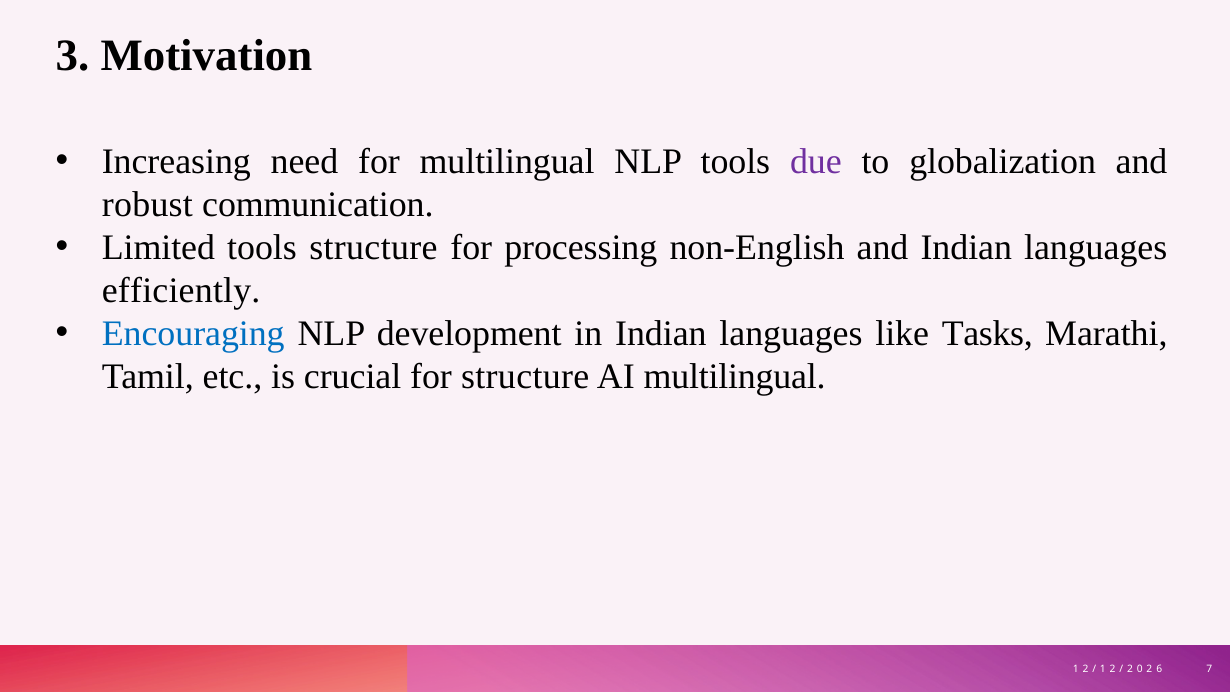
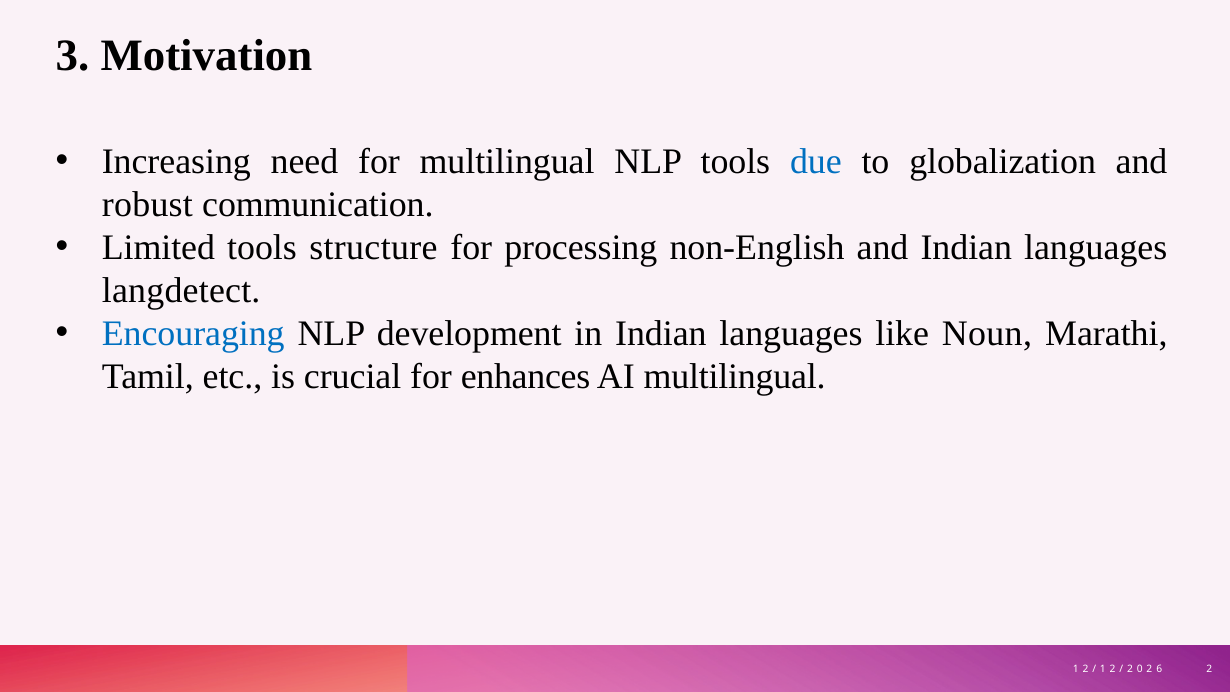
due colour: purple -> blue
efficiently: efficiently -> langdetect
Tasks: Tasks -> Noun
for structure: structure -> enhances
7 at (1209, 669): 7 -> 2
